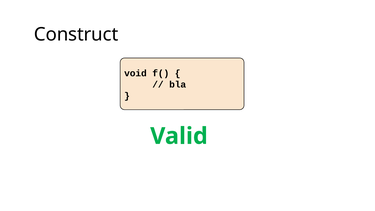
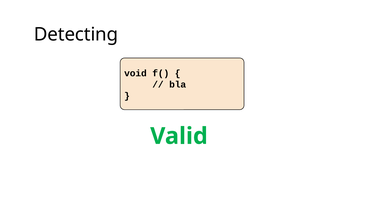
Construct: Construct -> Detecting
